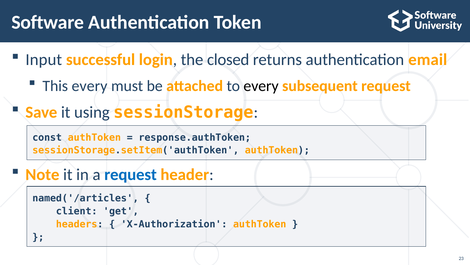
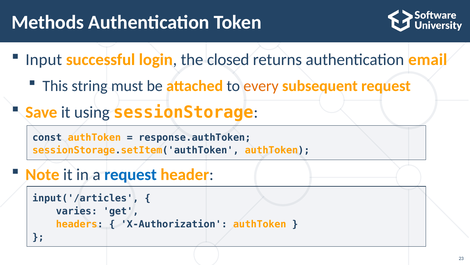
Software: Software -> Methods
This every: every -> string
every at (261, 86) colour: black -> orange
named('/articles: named('/articles -> input('/articles
client: client -> varies
